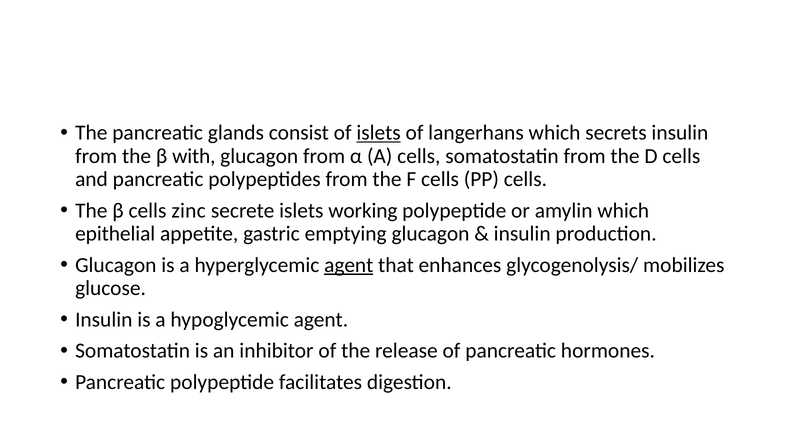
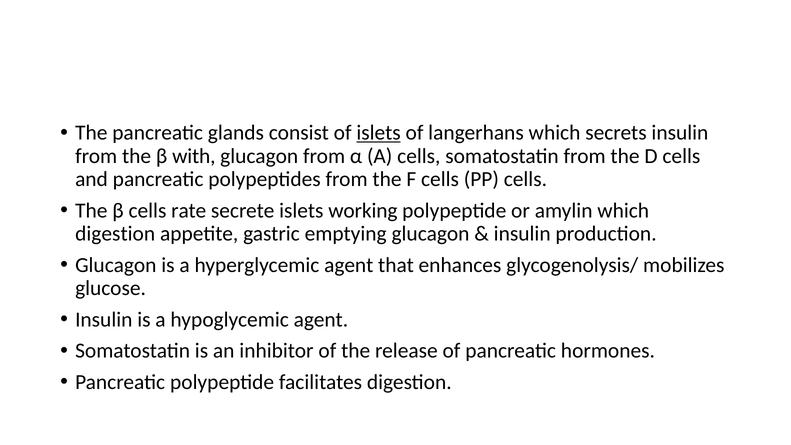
zinc: zinc -> rate
epithelial at (115, 234): epithelial -> digestion
agent at (349, 265) underline: present -> none
